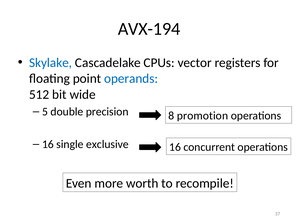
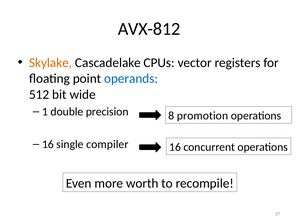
AVX-194: AVX-194 -> AVX-812
Skylake colour: blue -> orange
5: 5 -> 1
exclusive: exclusive -> compiler
